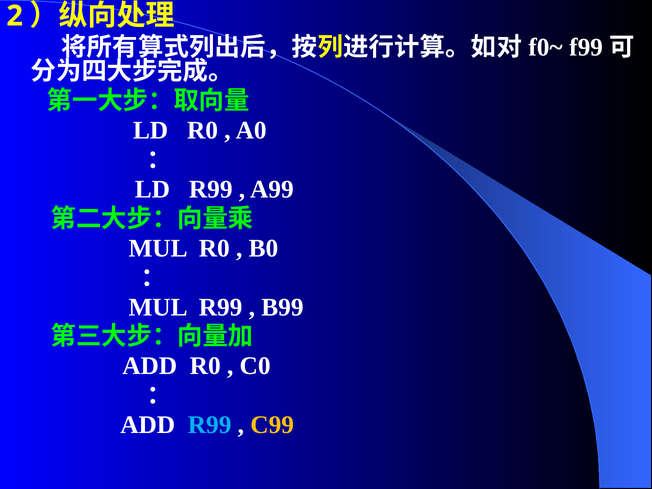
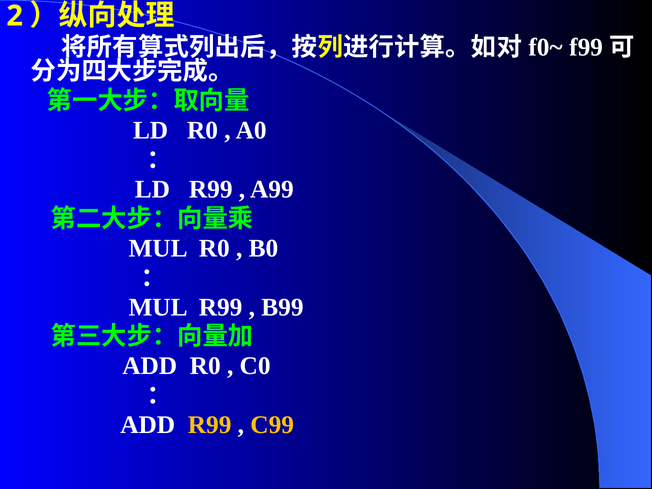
R99 at (210, 425) colour: light blue -> yellow
